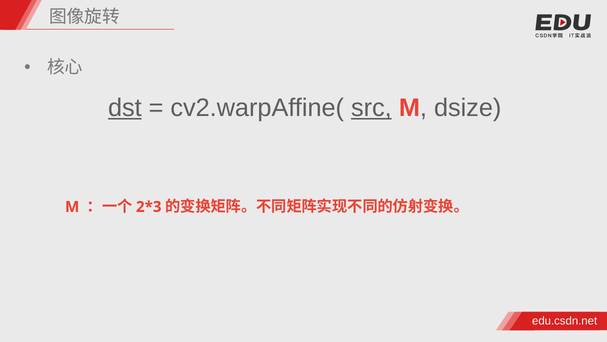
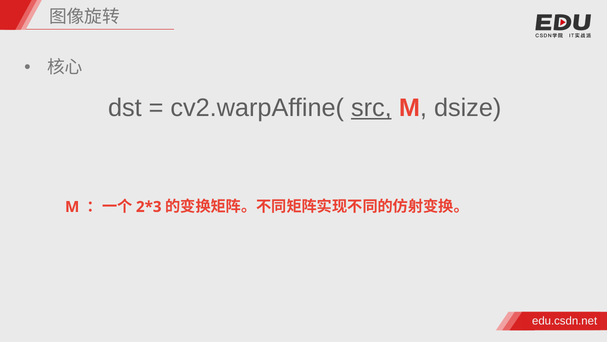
dst underline: present -> none
